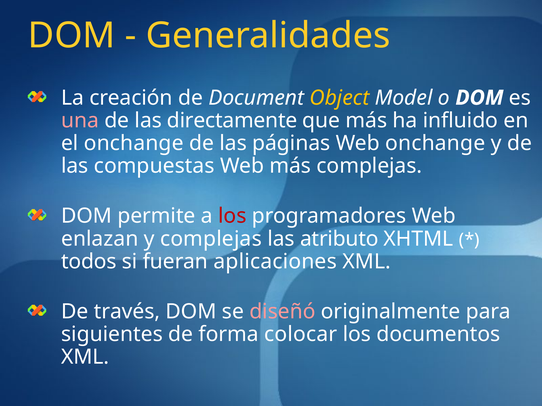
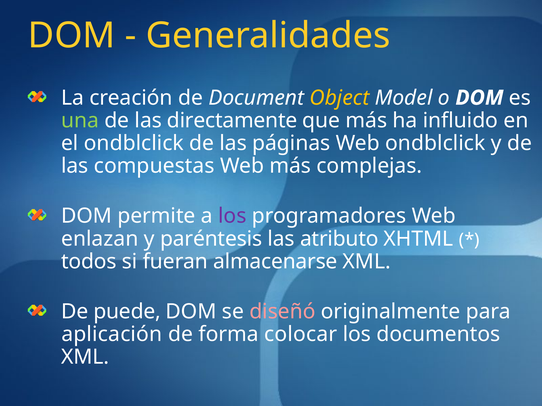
una colour: pink -> light green
el onchange: onchange -> ondblclick
Web onchange: onchange -> ondblclick
los at (232, 216) colour: red -> purple
y complejas: complejas -> paréntesis
aplicaciones: aplicaciones -> almacenarse
través: través -> puede
siguientes: siguientes -> aplicación
